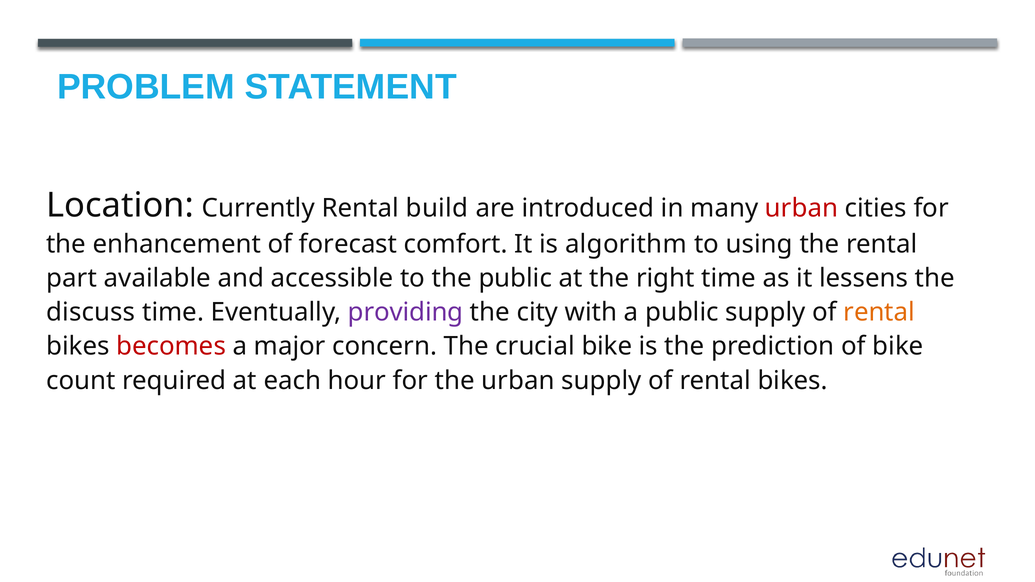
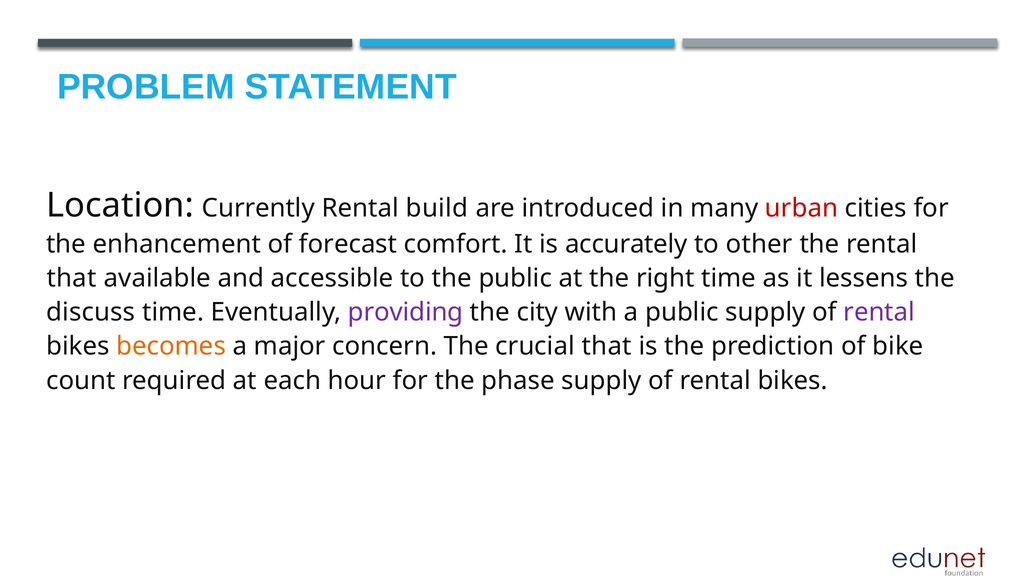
algorithm: algorithm -> accurately
using: using -> other
part at (72, 278): part -> that
rental at (879, 312) colour: orange -> purple
becomes colour: red -> orange
crucial bike: bike -> that
the urban: urban -> phase
